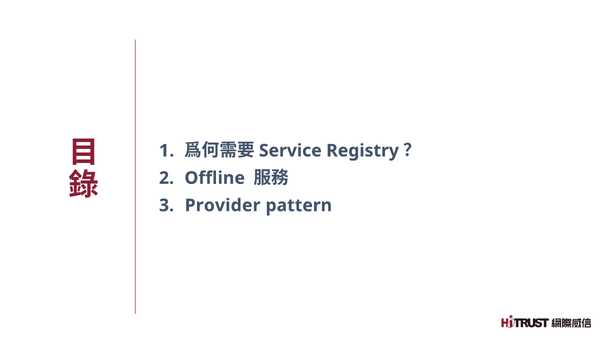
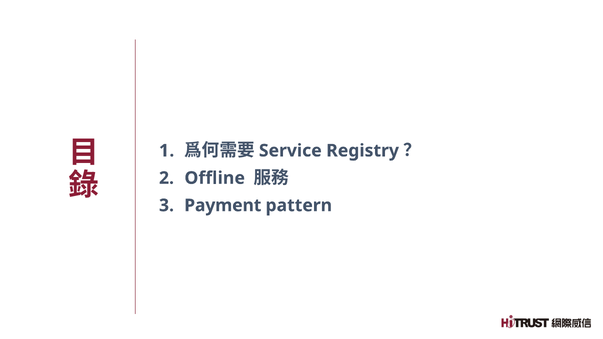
Provider: Provider -> Payment
